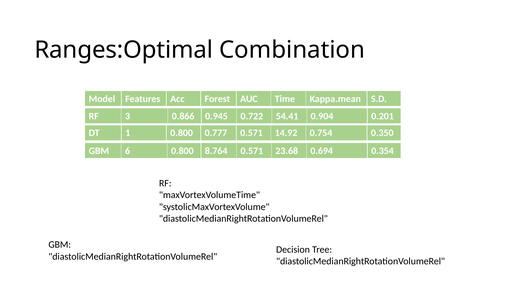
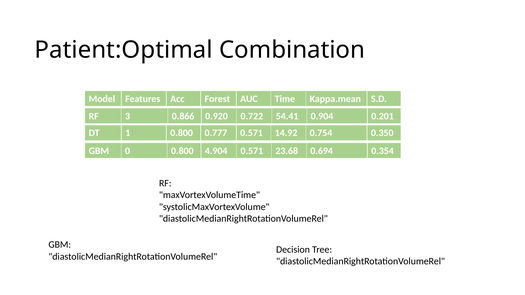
Ranges:Optimal: Ranges:Optimal -> Patient:Optimal
0.945: 0.945 -> 0.920
6: 6 -> 0
8.764: 8.764 -> 4.904
